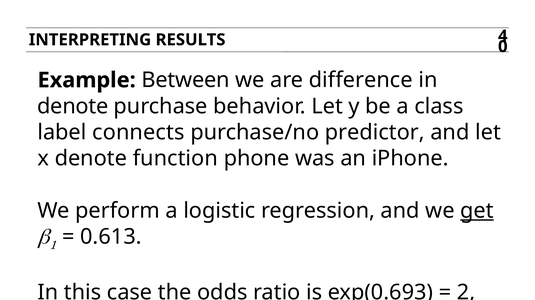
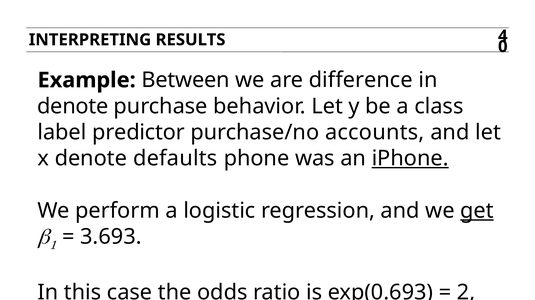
connects: connects -> predictor
predictor: predictor -> accounts
function: function -> defaults
iPhone at (410, 159) underline: none -> present
0.613: 0.613 -> 3.693
